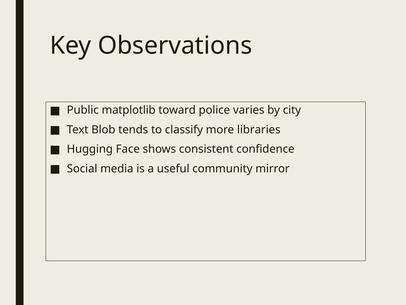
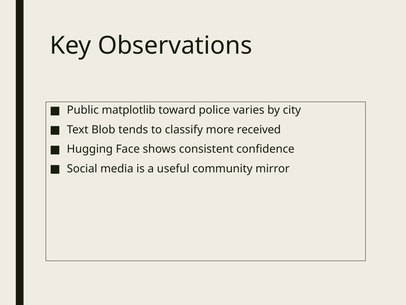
libraries: libraries -> received
